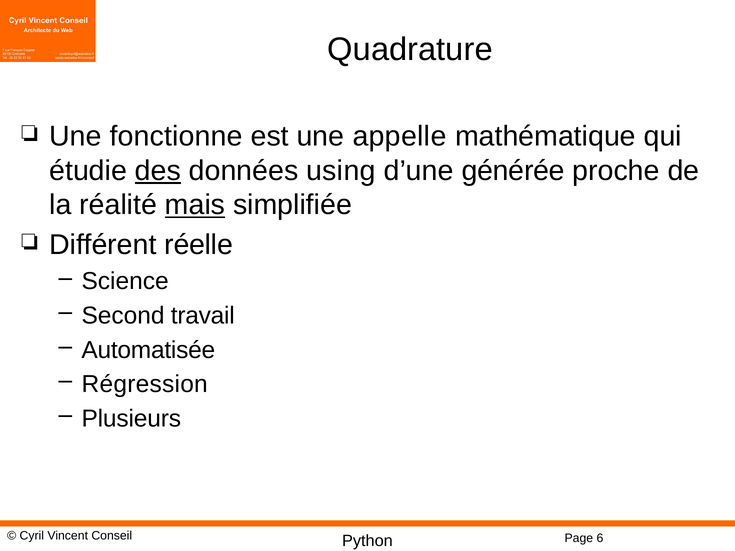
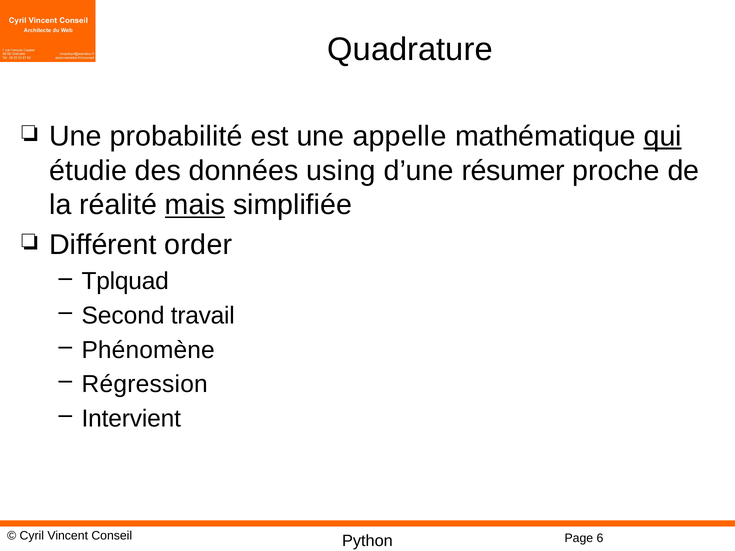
fonctionne: fonctionne -> probabilité
qui underline: none -> present
des underline: present -> none
générée: générée -> résumer
réelle: réelle -> order
Science: Science -> Tplquad
Automatisée: Automatisée -> Phénomène
Plusieurs: Plusieurs -> Intervient
